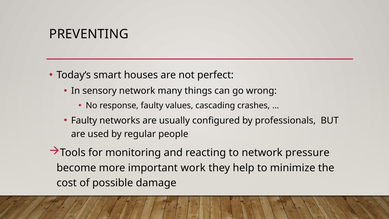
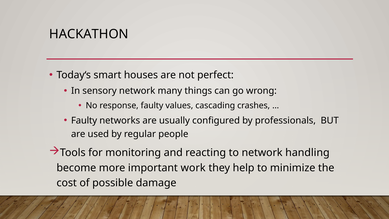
PREVENTING: PREVENTING -> HACKATHON
pressure: pressure -> handling
